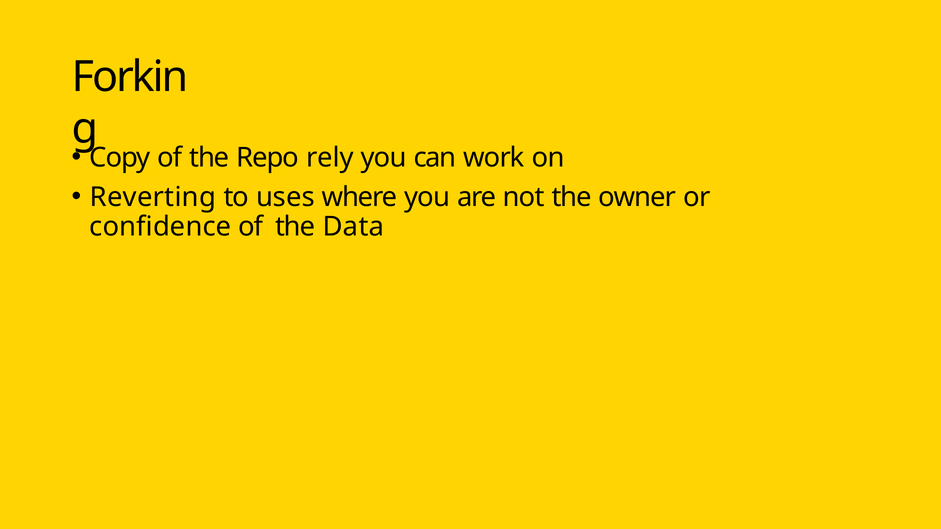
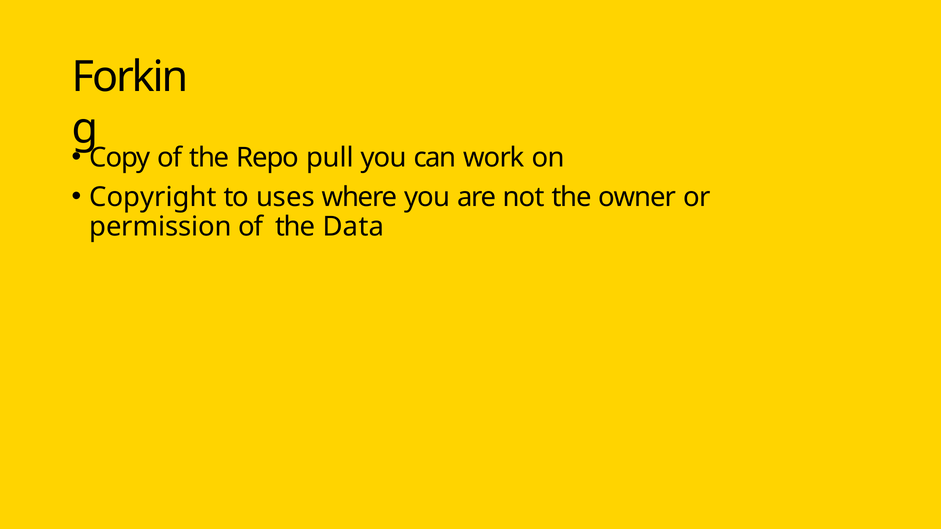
rely: rely -> pull
Reverting: Reverting -> Copyright
confidence: confidence -> permission
